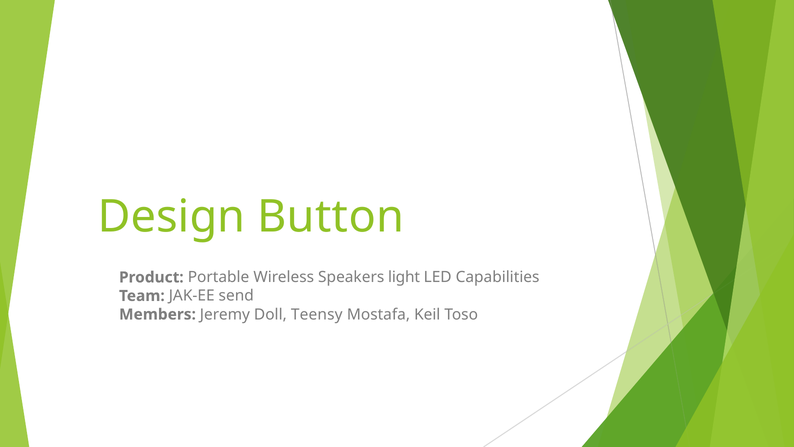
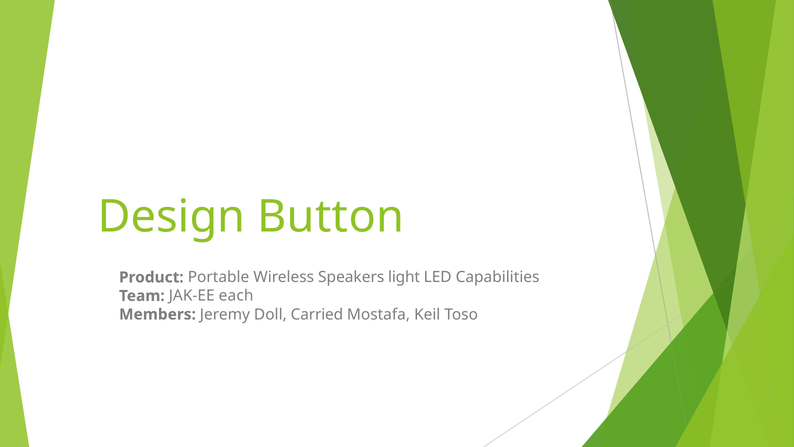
send: send -> each
Teensy: Teensy -> Carried
